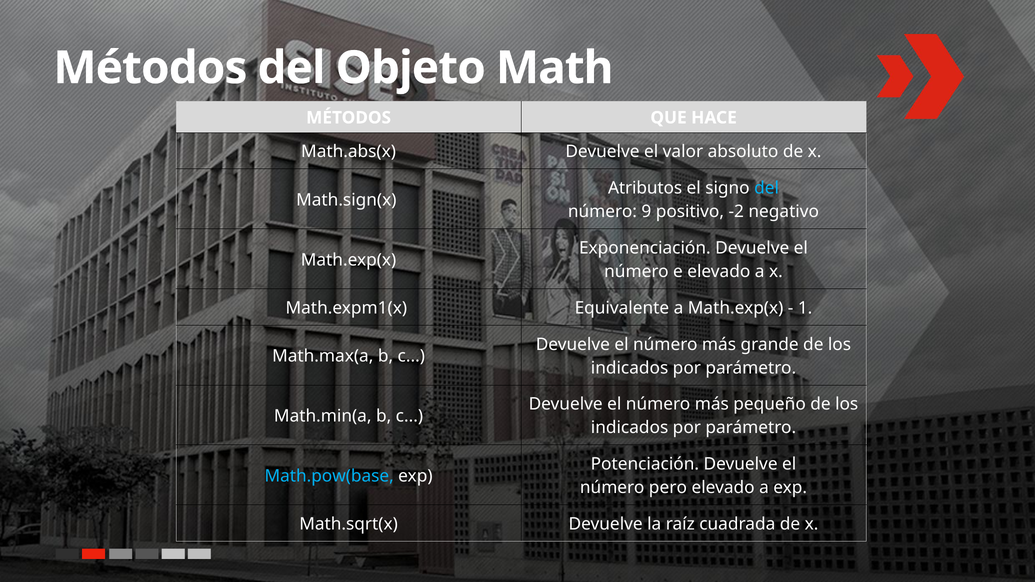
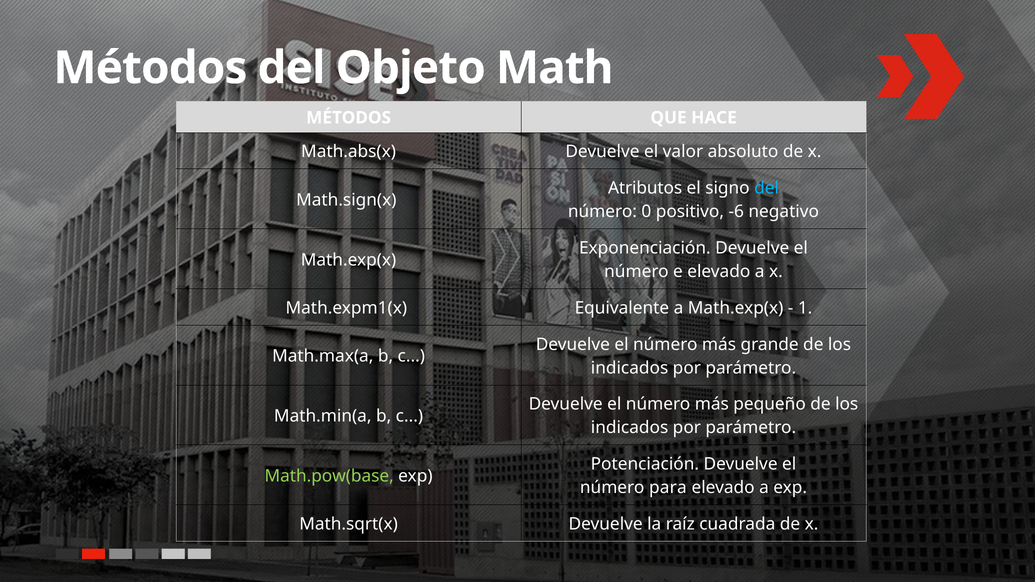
9: 9 -> 0
-2: -2 -> -6
Math.pow(base colour: light blue -> light green
pero: pero -> para
